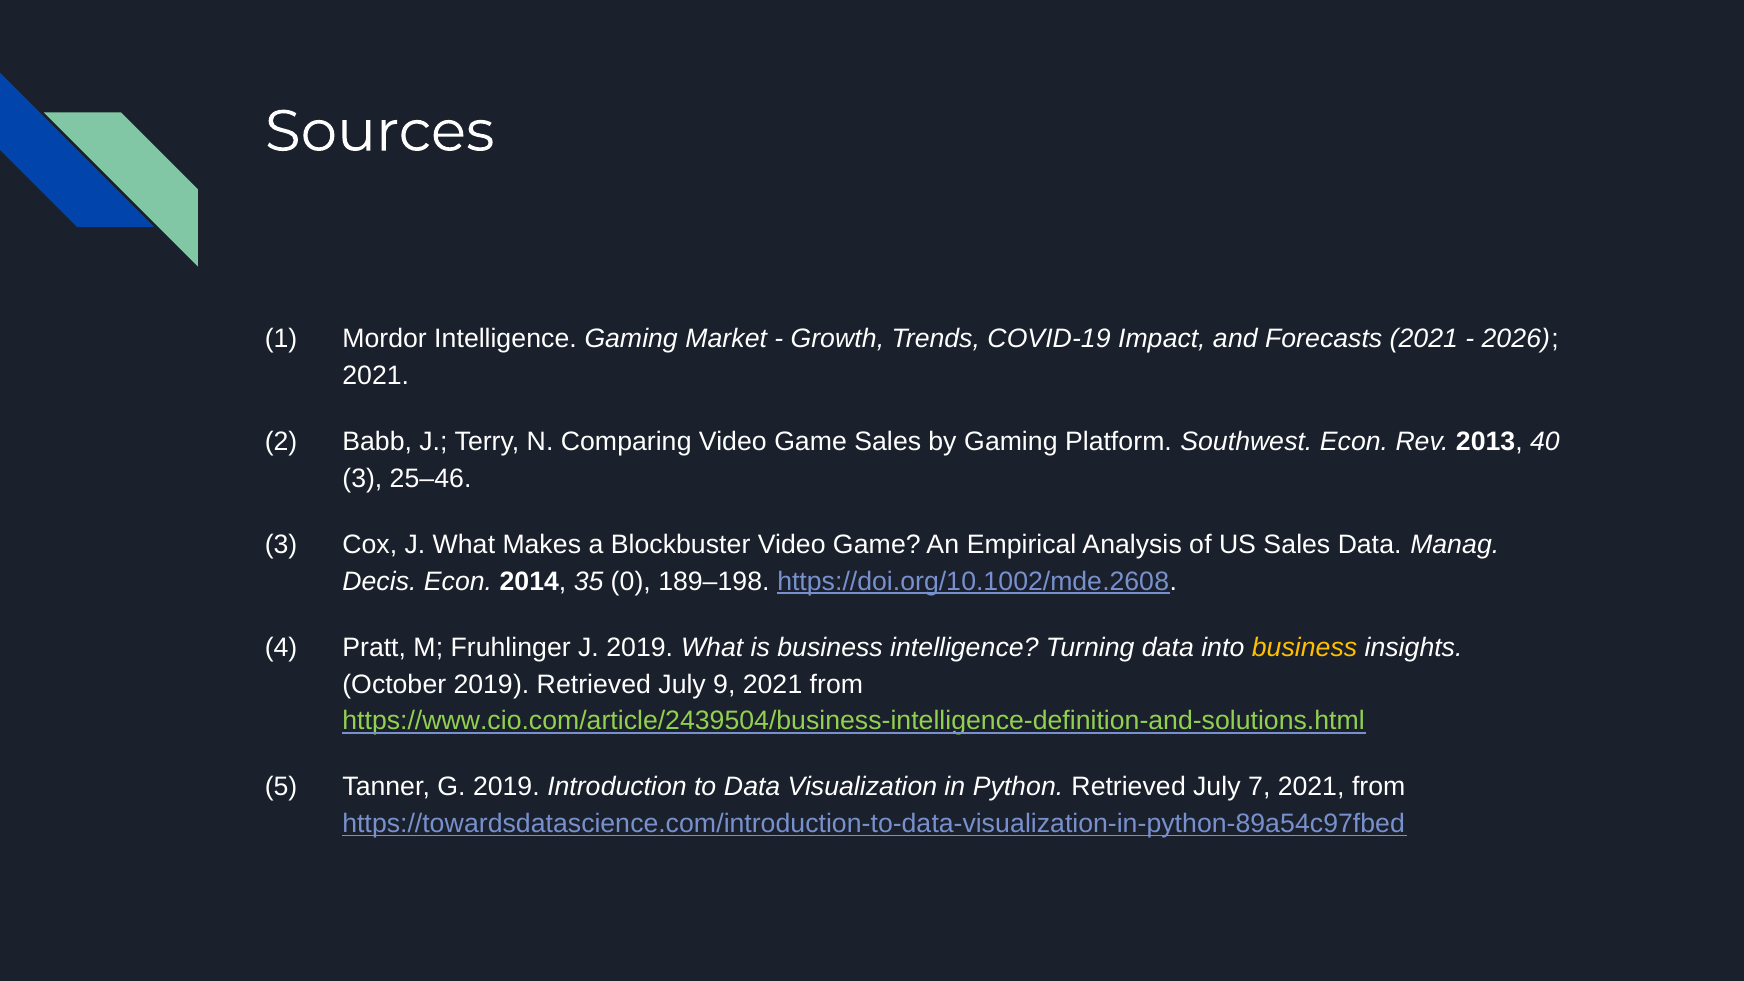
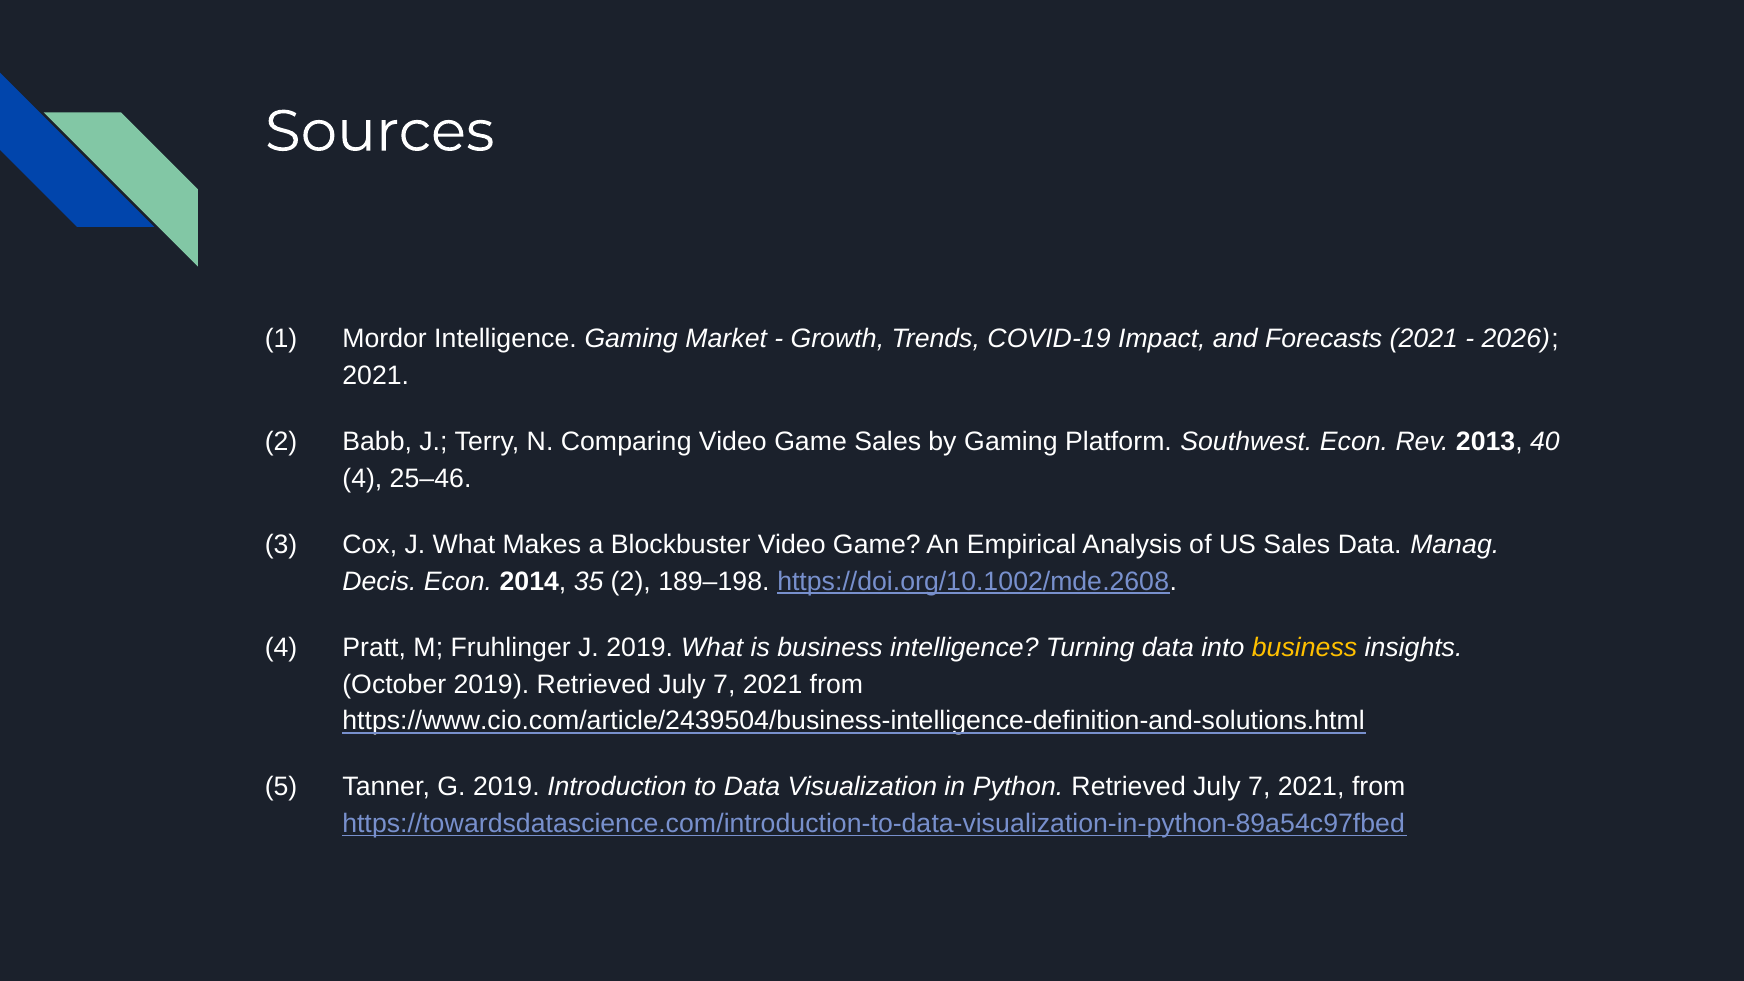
3 at (362, 479): 3 -> 4
35 0: 0 -> 2
2019 Retrieved July 9: 9 -> 7
https://www.cio.com/article/2439504/business-intelligence-definition-and-solutions.html colour: light green -> white
